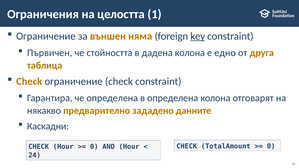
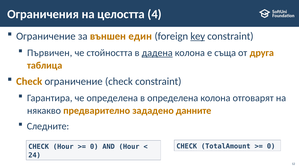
1: 1 -> 4
няма: няма -> един
дадена underline: none -> present
едно: едно -> съща
Каскадни: Каскадни -> Следните
